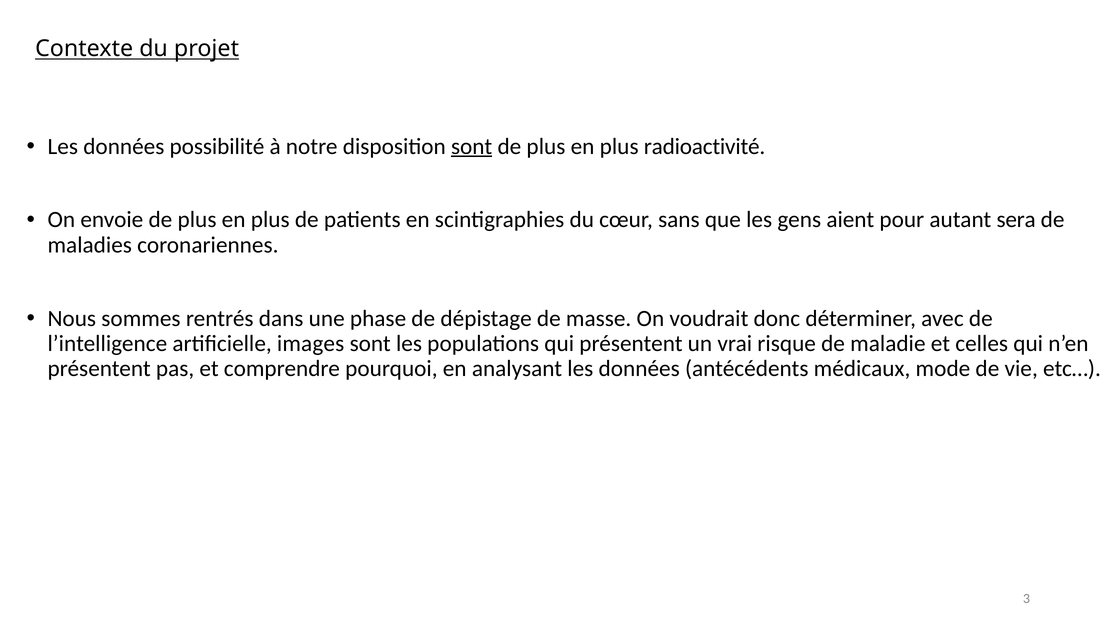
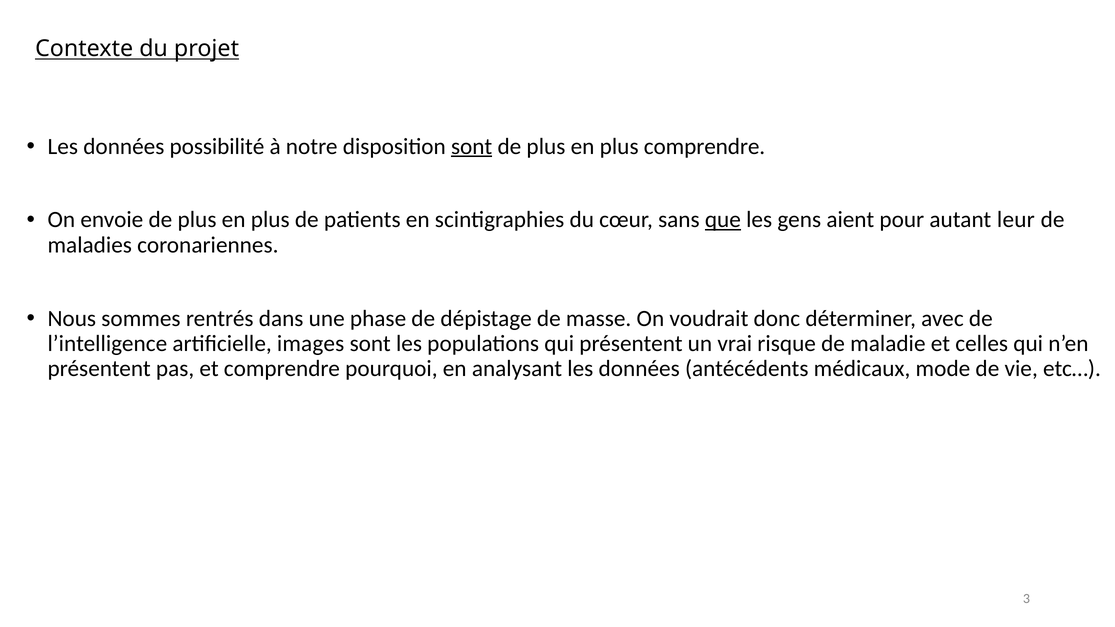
plus radioactivité: radioactivité -> comprendre
que underline: none -> present
sera: sera -> leur
